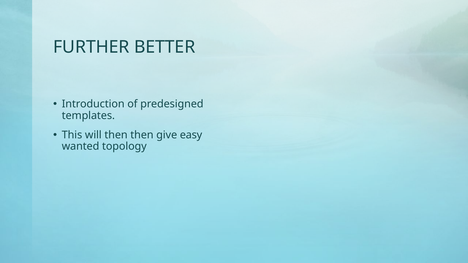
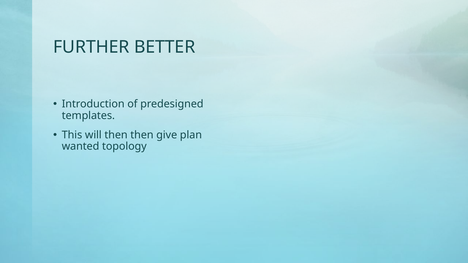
easy: easy -> plan
